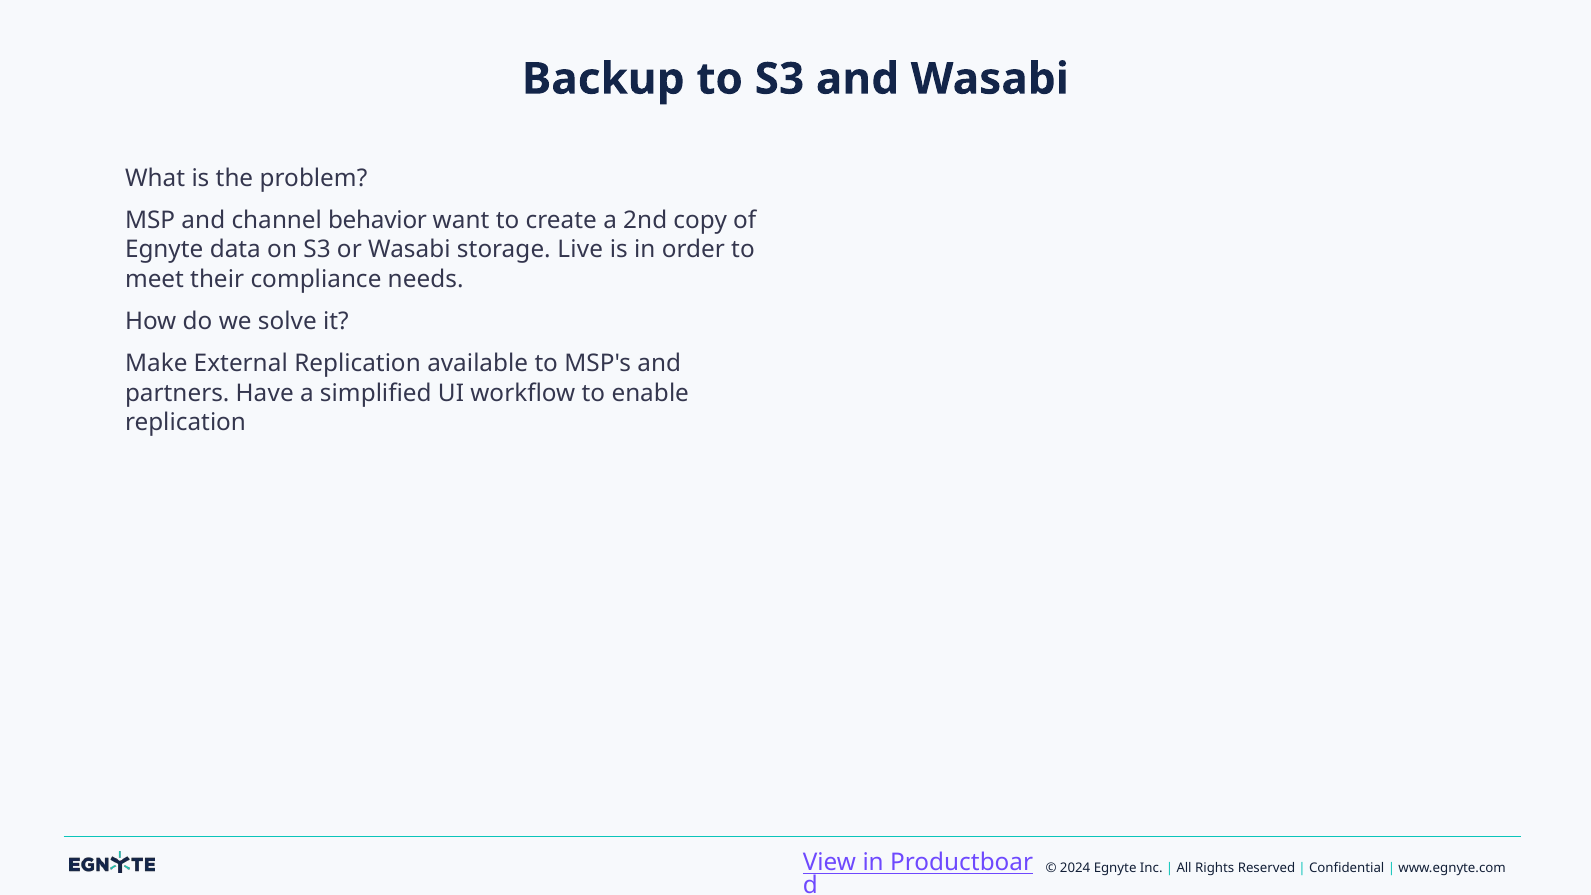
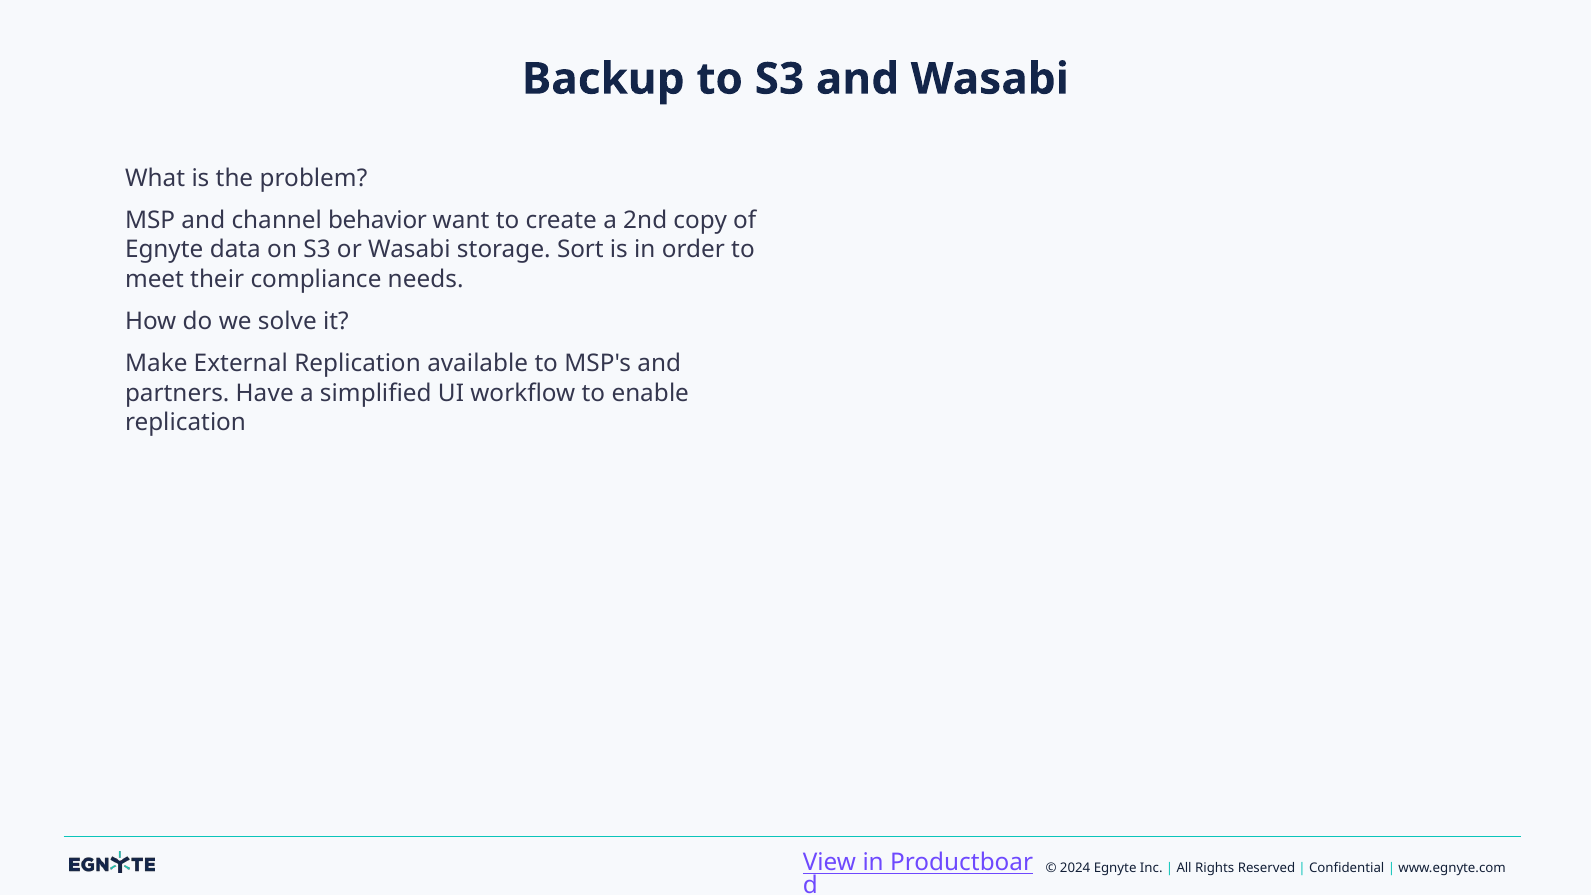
Live: Live -> Sort
